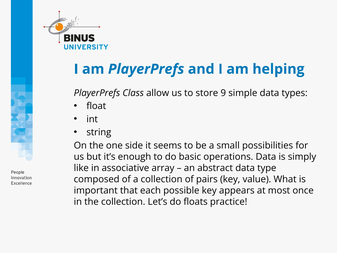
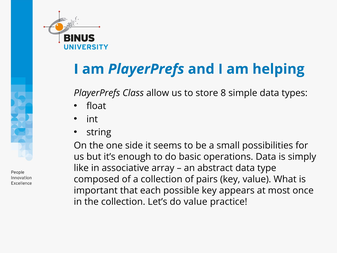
9: 9 -> 8
do floats: floats -> value
